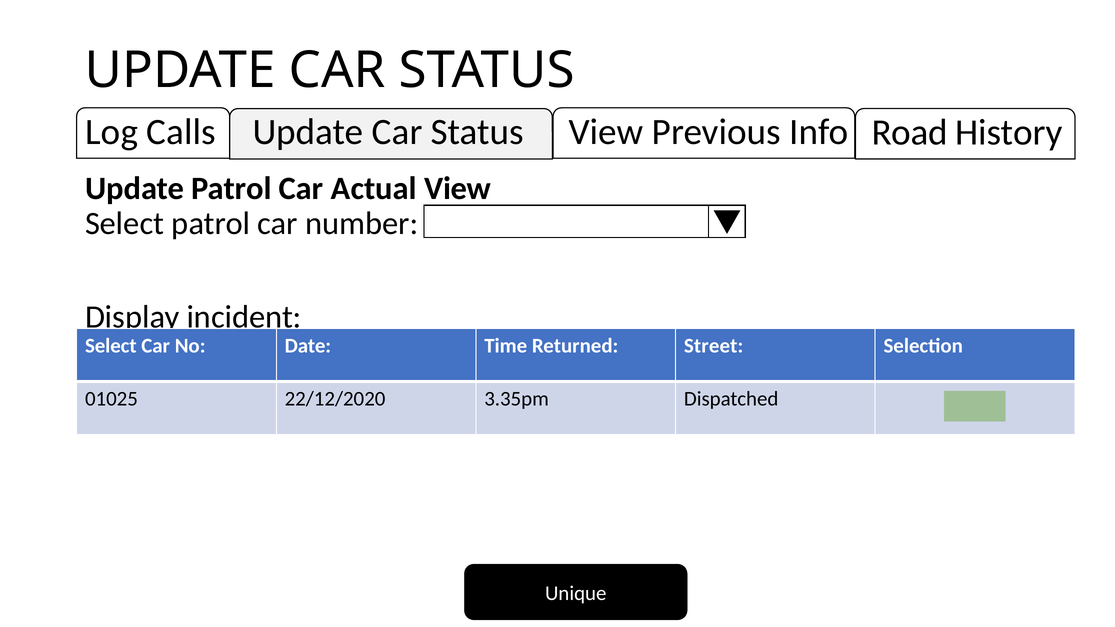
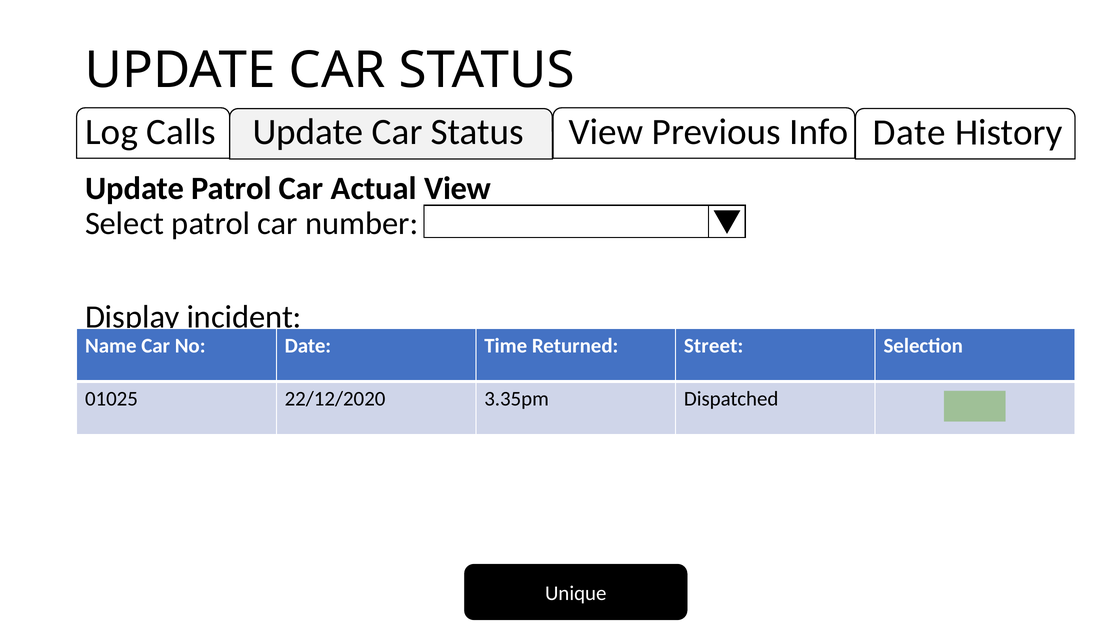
Info Road: Road -> Date
Select at (111, 346): Select -> Name
